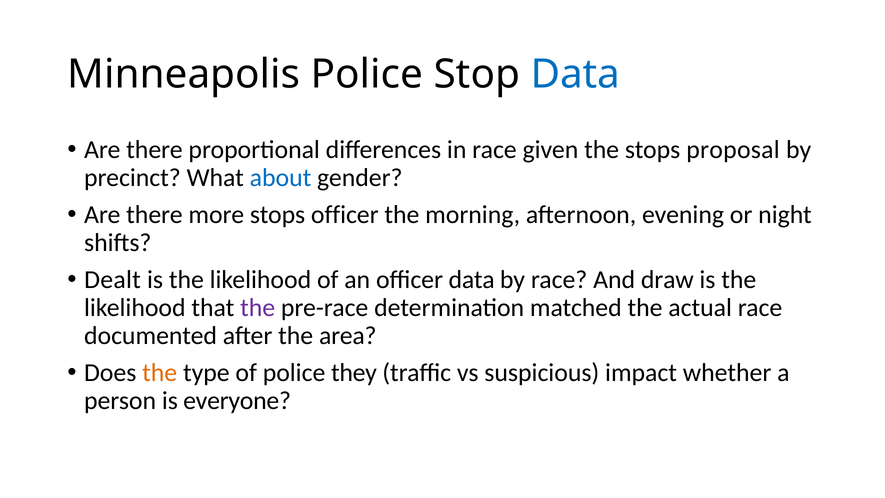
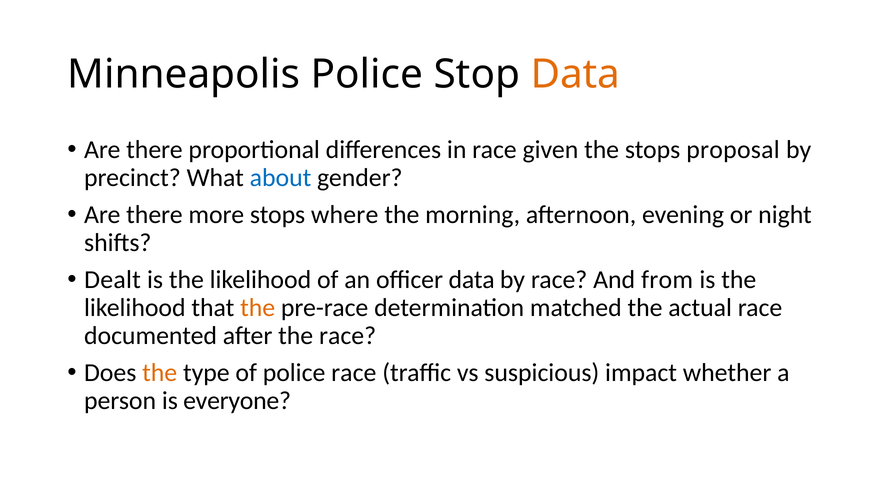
Data at (575, 74) colour: blue -> orange
stops officer: officer -> where
draw: draw -> from
the at (258, 307) colour: purple -> orange
the area: area -> race
police they: they -> race
